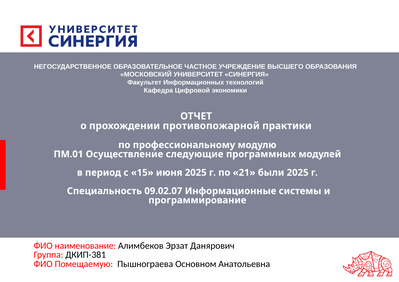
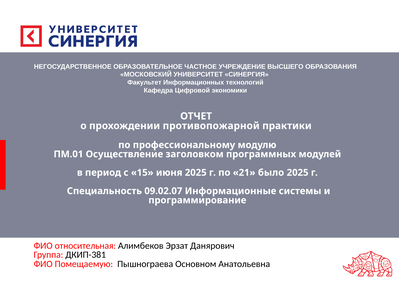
следующие: следующие -> заголовком
были: были -> было
наименование: наименование -> относительная
